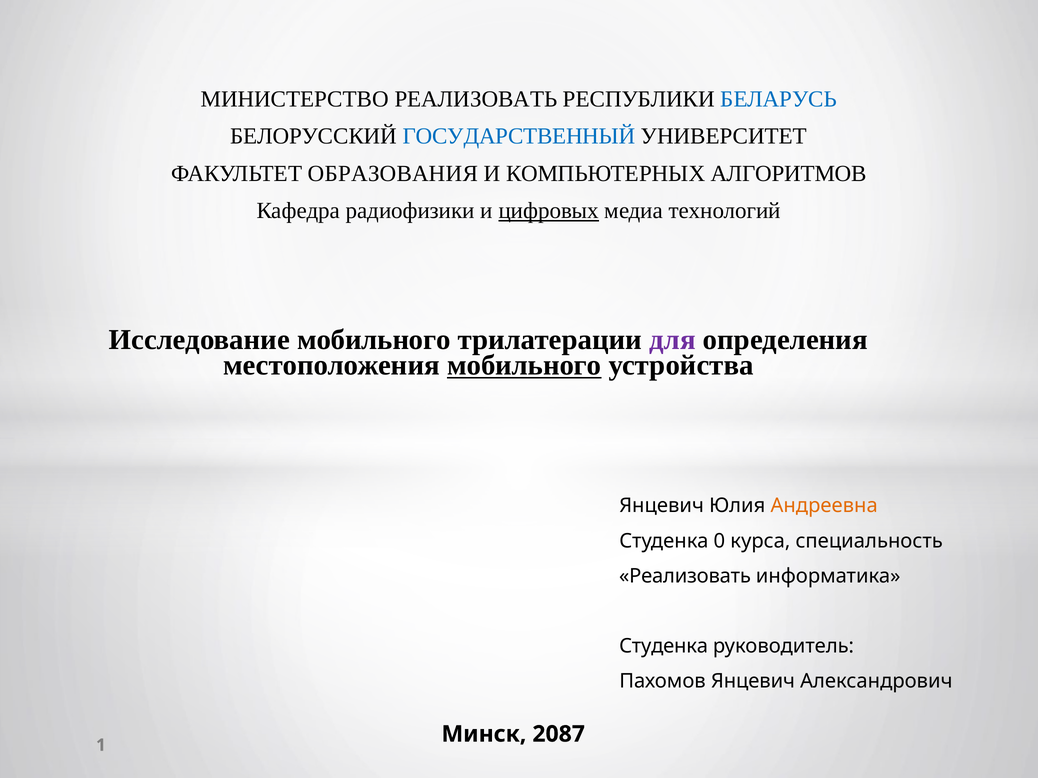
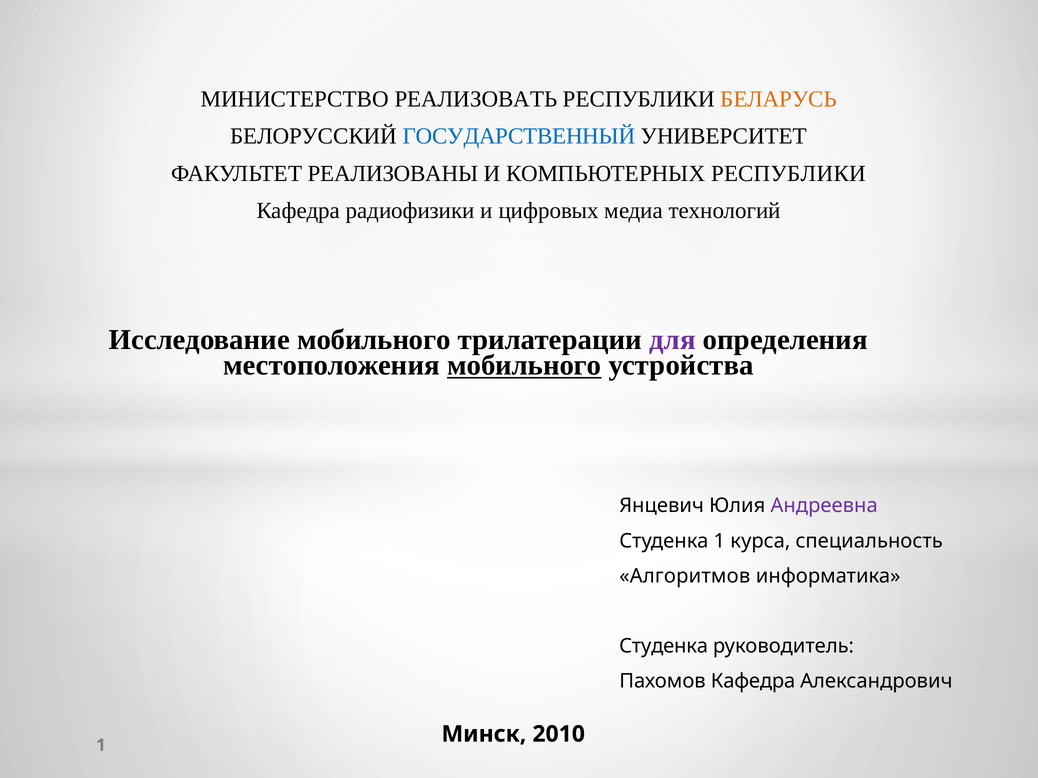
БЕЛАРУСЬ colour: blue -> orange
ОБРАЗОВАНИЯ: ОБРАЗОВАНИЯ -> РЕАЛИЗОВАНЫ
КОМПЬЮТЕРНЫХ АЛГОРИТМОВ: АЛГОРИТМОВ -> РЕСПУБЛИКИ
цифровых underline: present -> none
Андреевна colour: orange -> purple
Студенка 0: 0 -> 1
Реализовать at (685, 576): Реализовать -> Алгоритмов
Пахомов Янцевич: Янцевич -> Кафедра
2087: 2087 -> 2010
